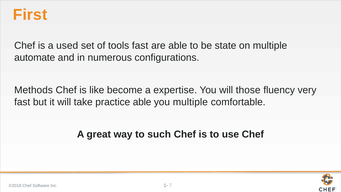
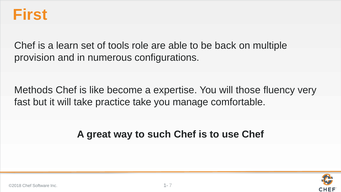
used: used -> learn
tools fast: fast -> role
state: state -> back
automate: automate -> provision
practice able: able -> take
you multiple: multiple -> manage
